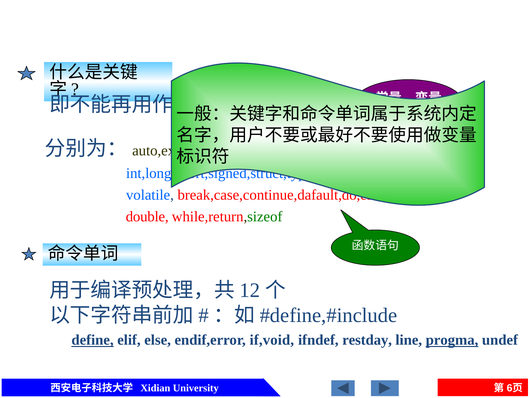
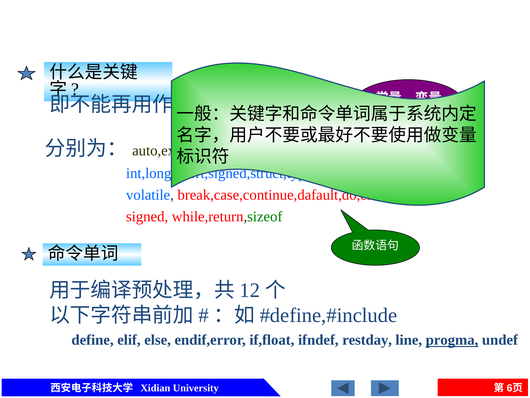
double: double -> signed
define underline: present -> none
if,void: if,void -> if,float
